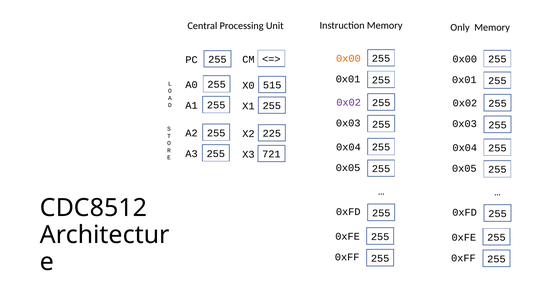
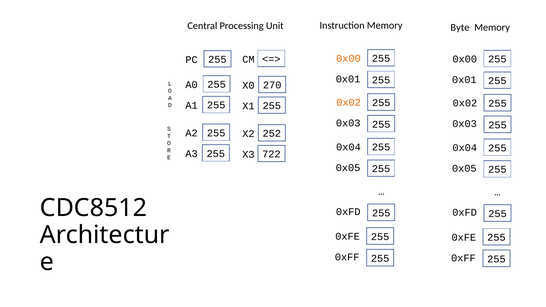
Only: Only -> Byte
515: 515 -> 270
0x02 at (349, 103) colour: purple -> orange
225: 225 -> 252
721: 721 -> 722
